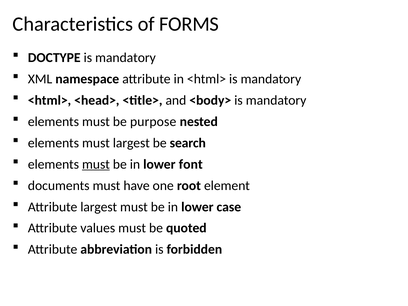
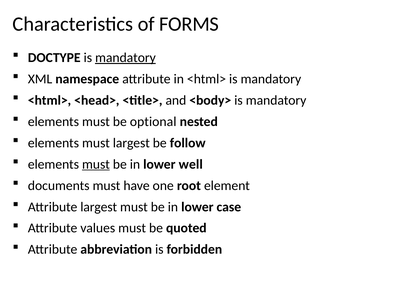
mandatory at (125, 58) underline: none -> present
purpose: purpose -> optional
search: search -> follow
font: font -> well
